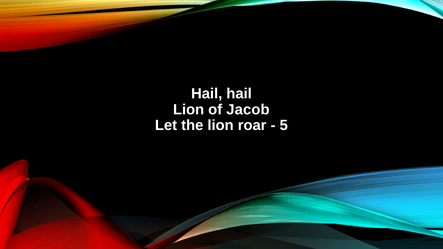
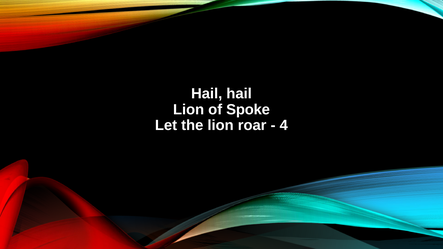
Jacob: Jacob -> Spoke
5: 5 -> 4
